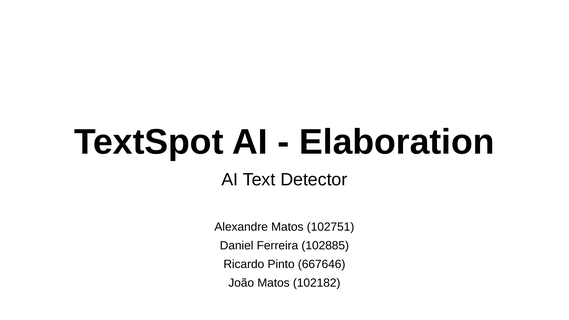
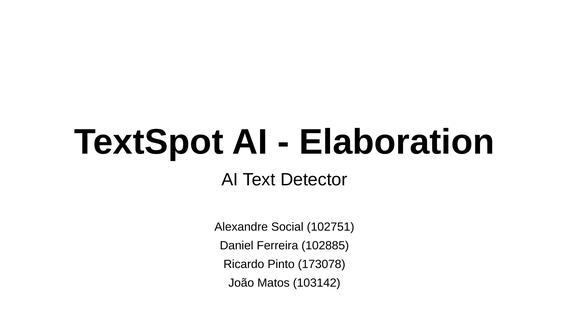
Alexandre Matos: Matos -> Social
667646: 667646 -> 173078
102182: 102182 -> 103142
